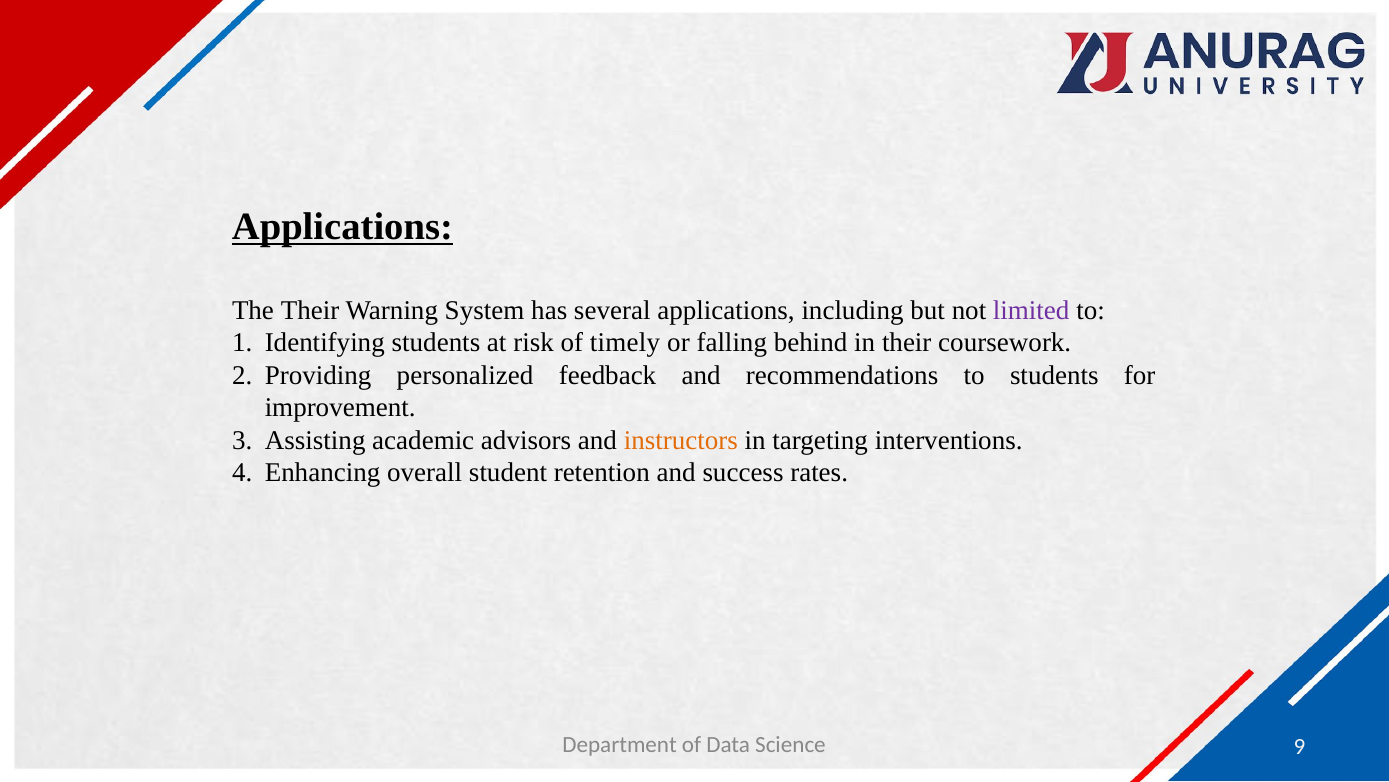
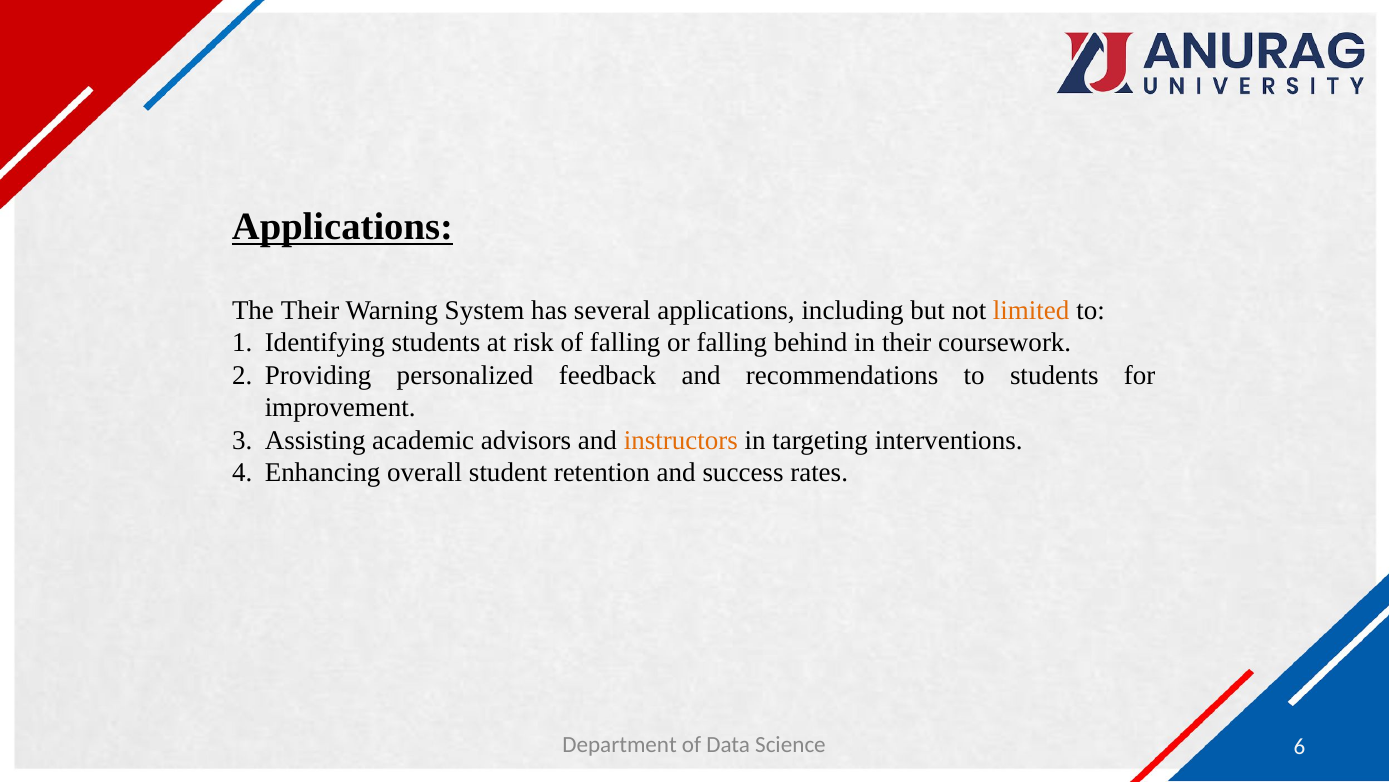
limited colour: purple -> orange
of timely: timely -> falling
9: 9 -> 6
